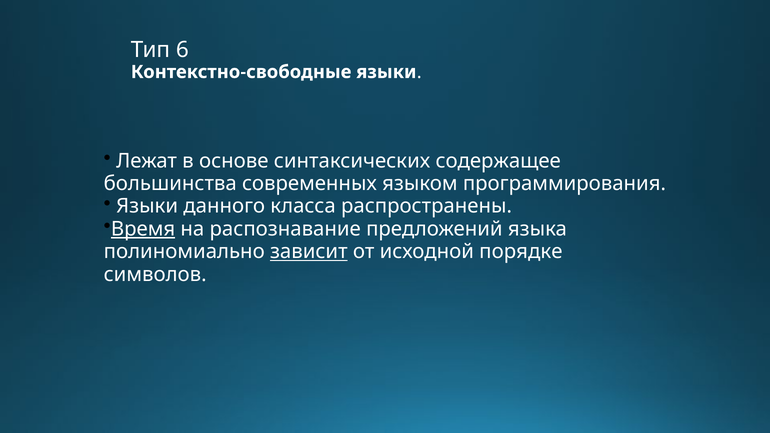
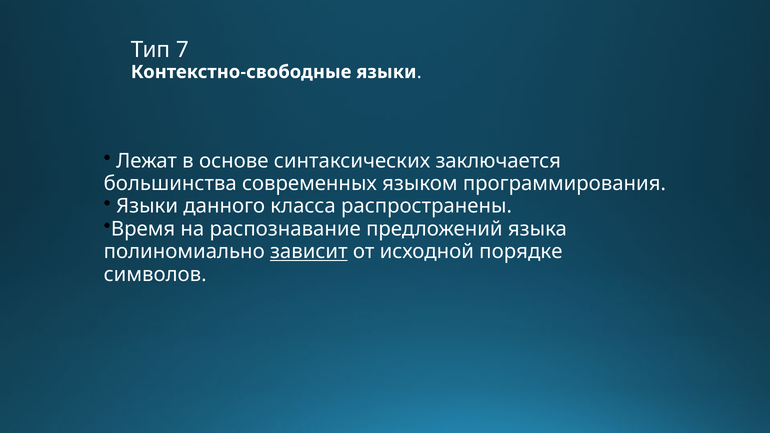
6: 6 -> 7
содержащее: содержащее -> заключается
Время underline: present -> none
